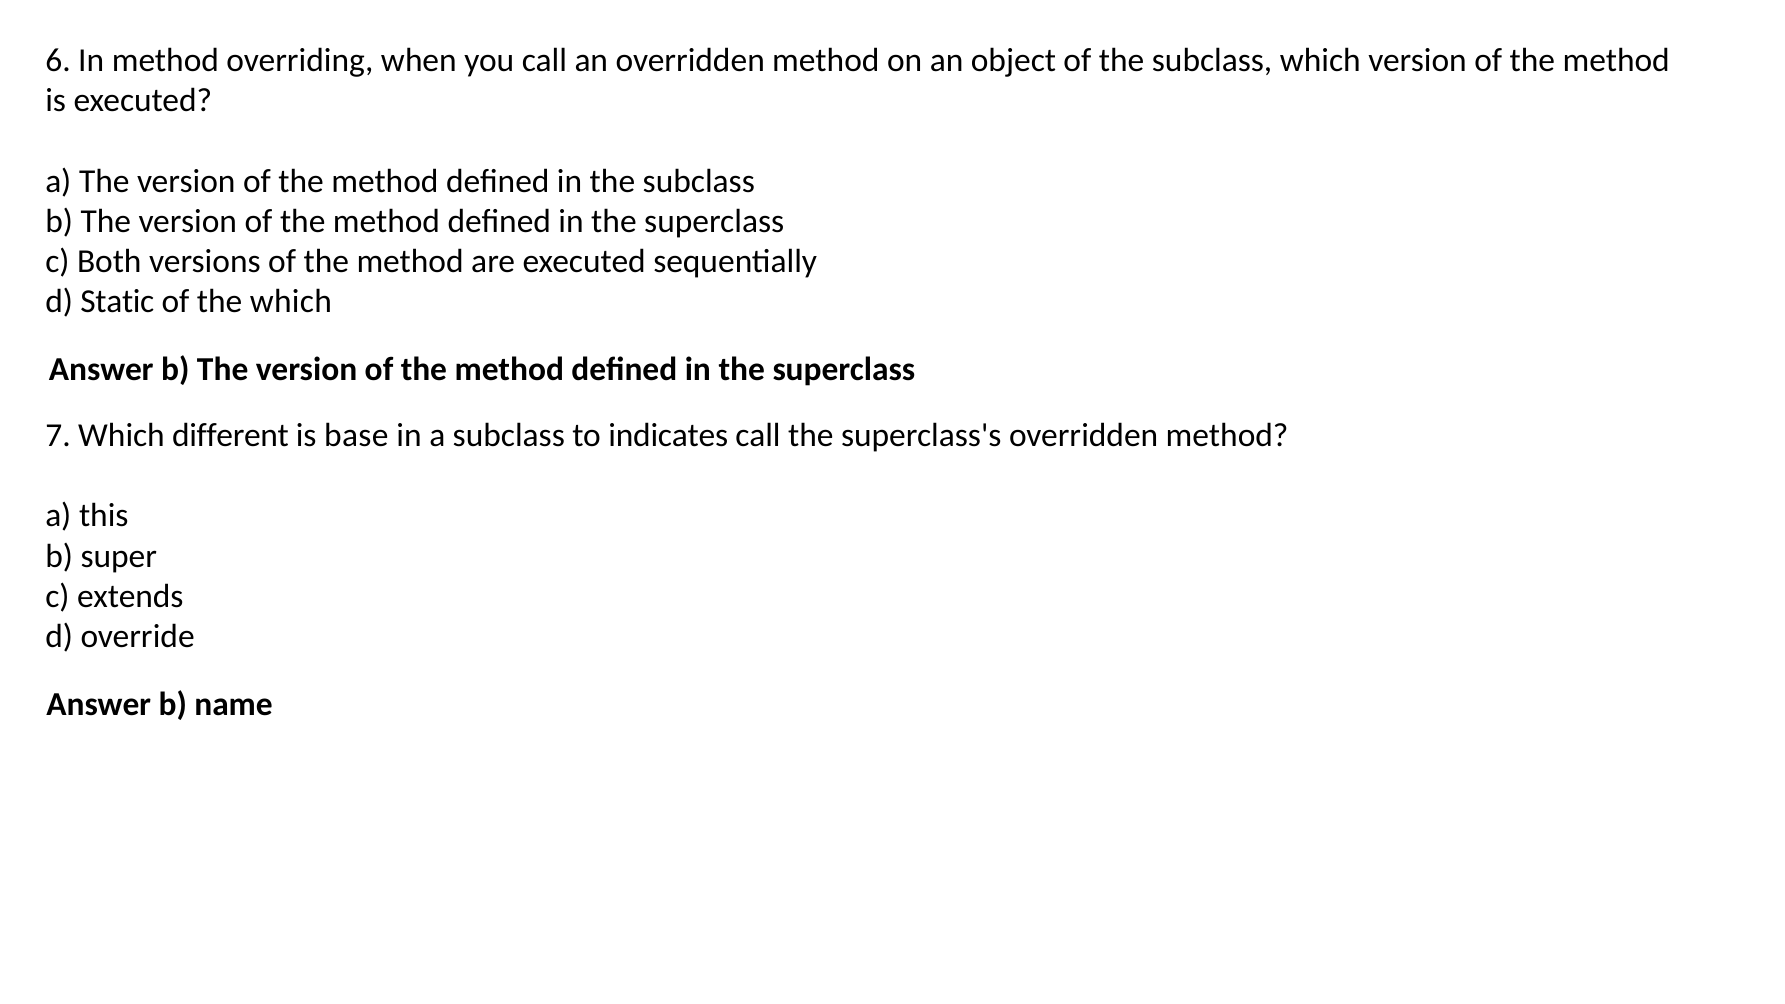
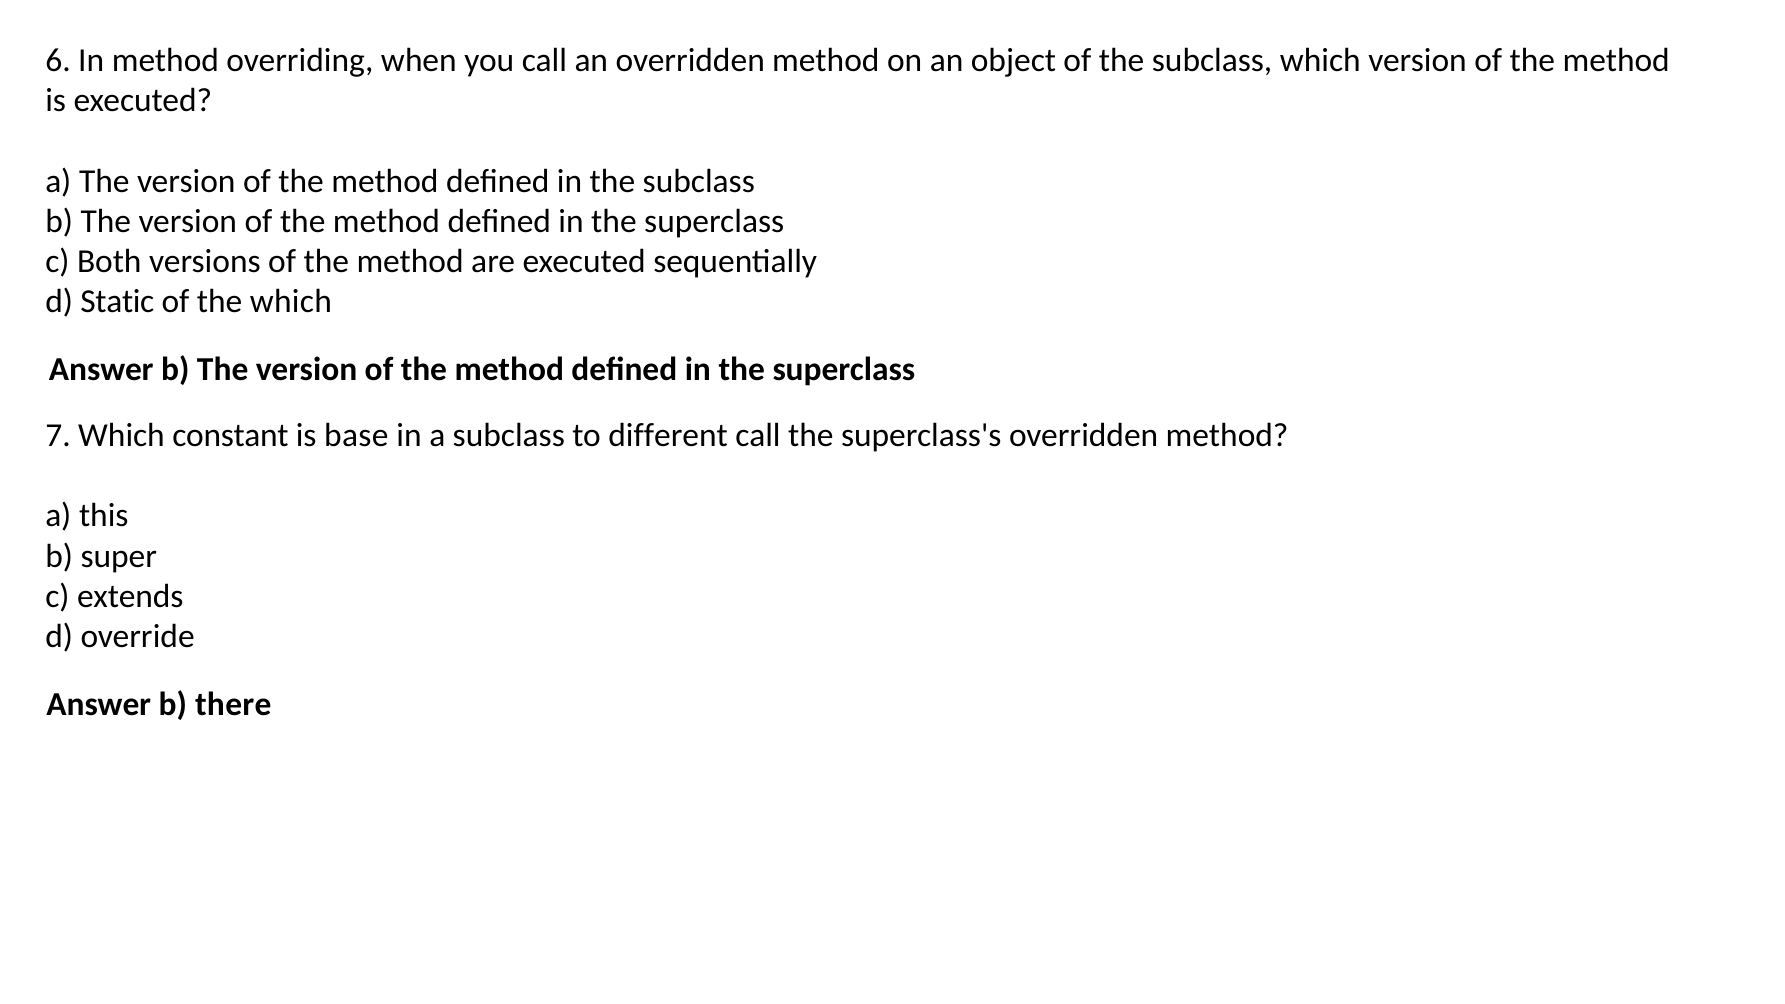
different: different -> constant
indicates: indicates -> different
name: name -> there
